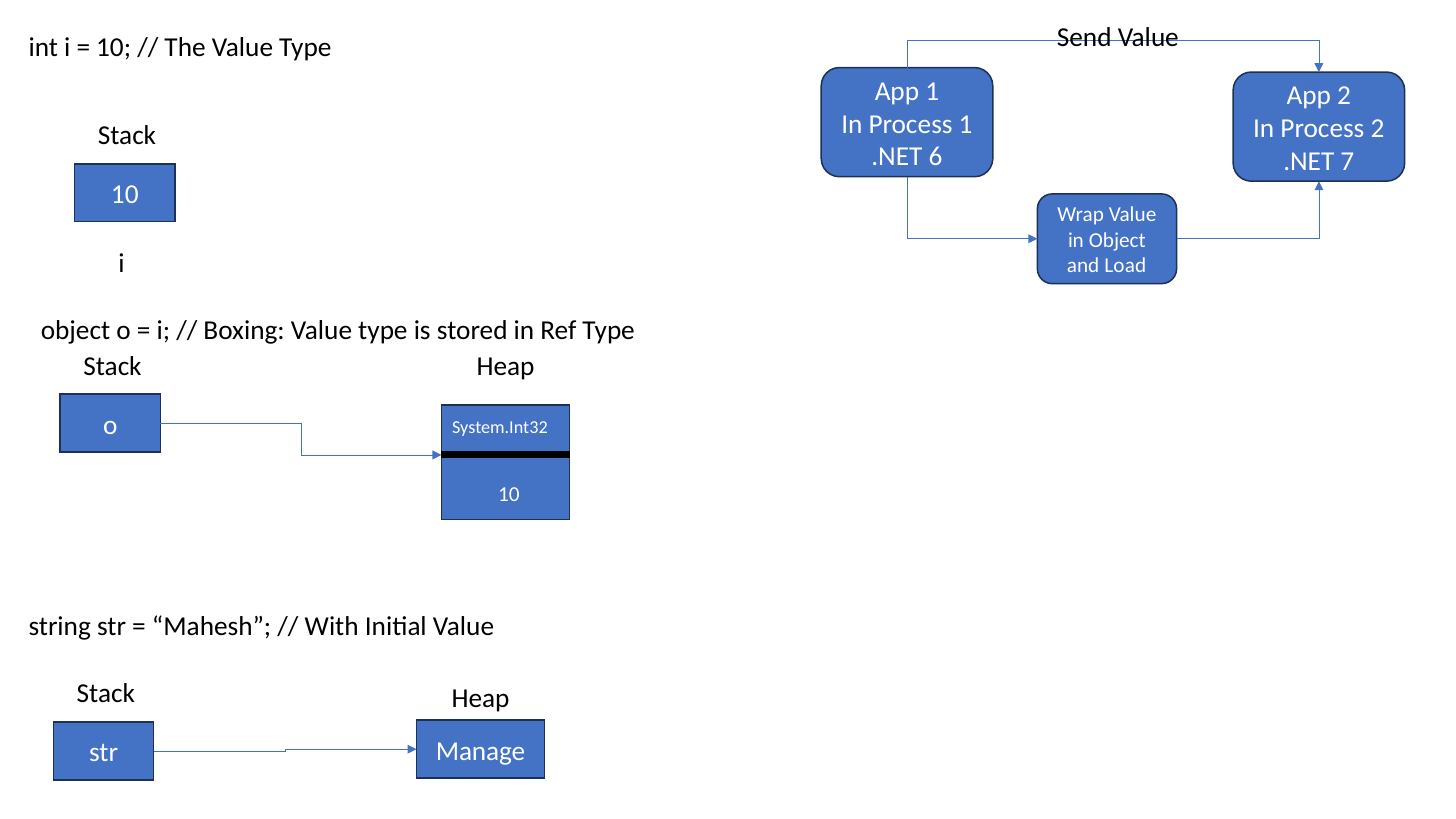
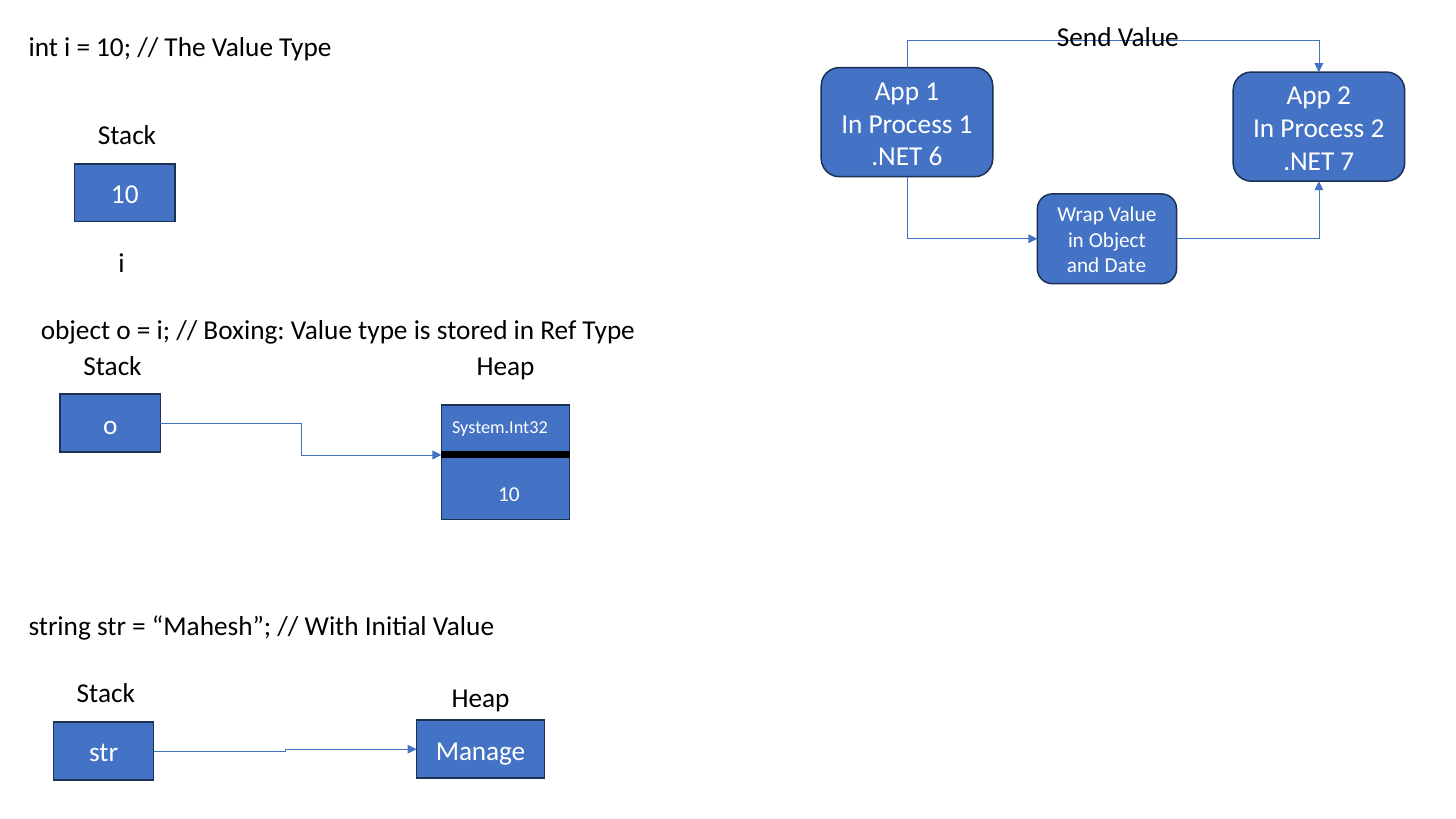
Load: Load -> Date
